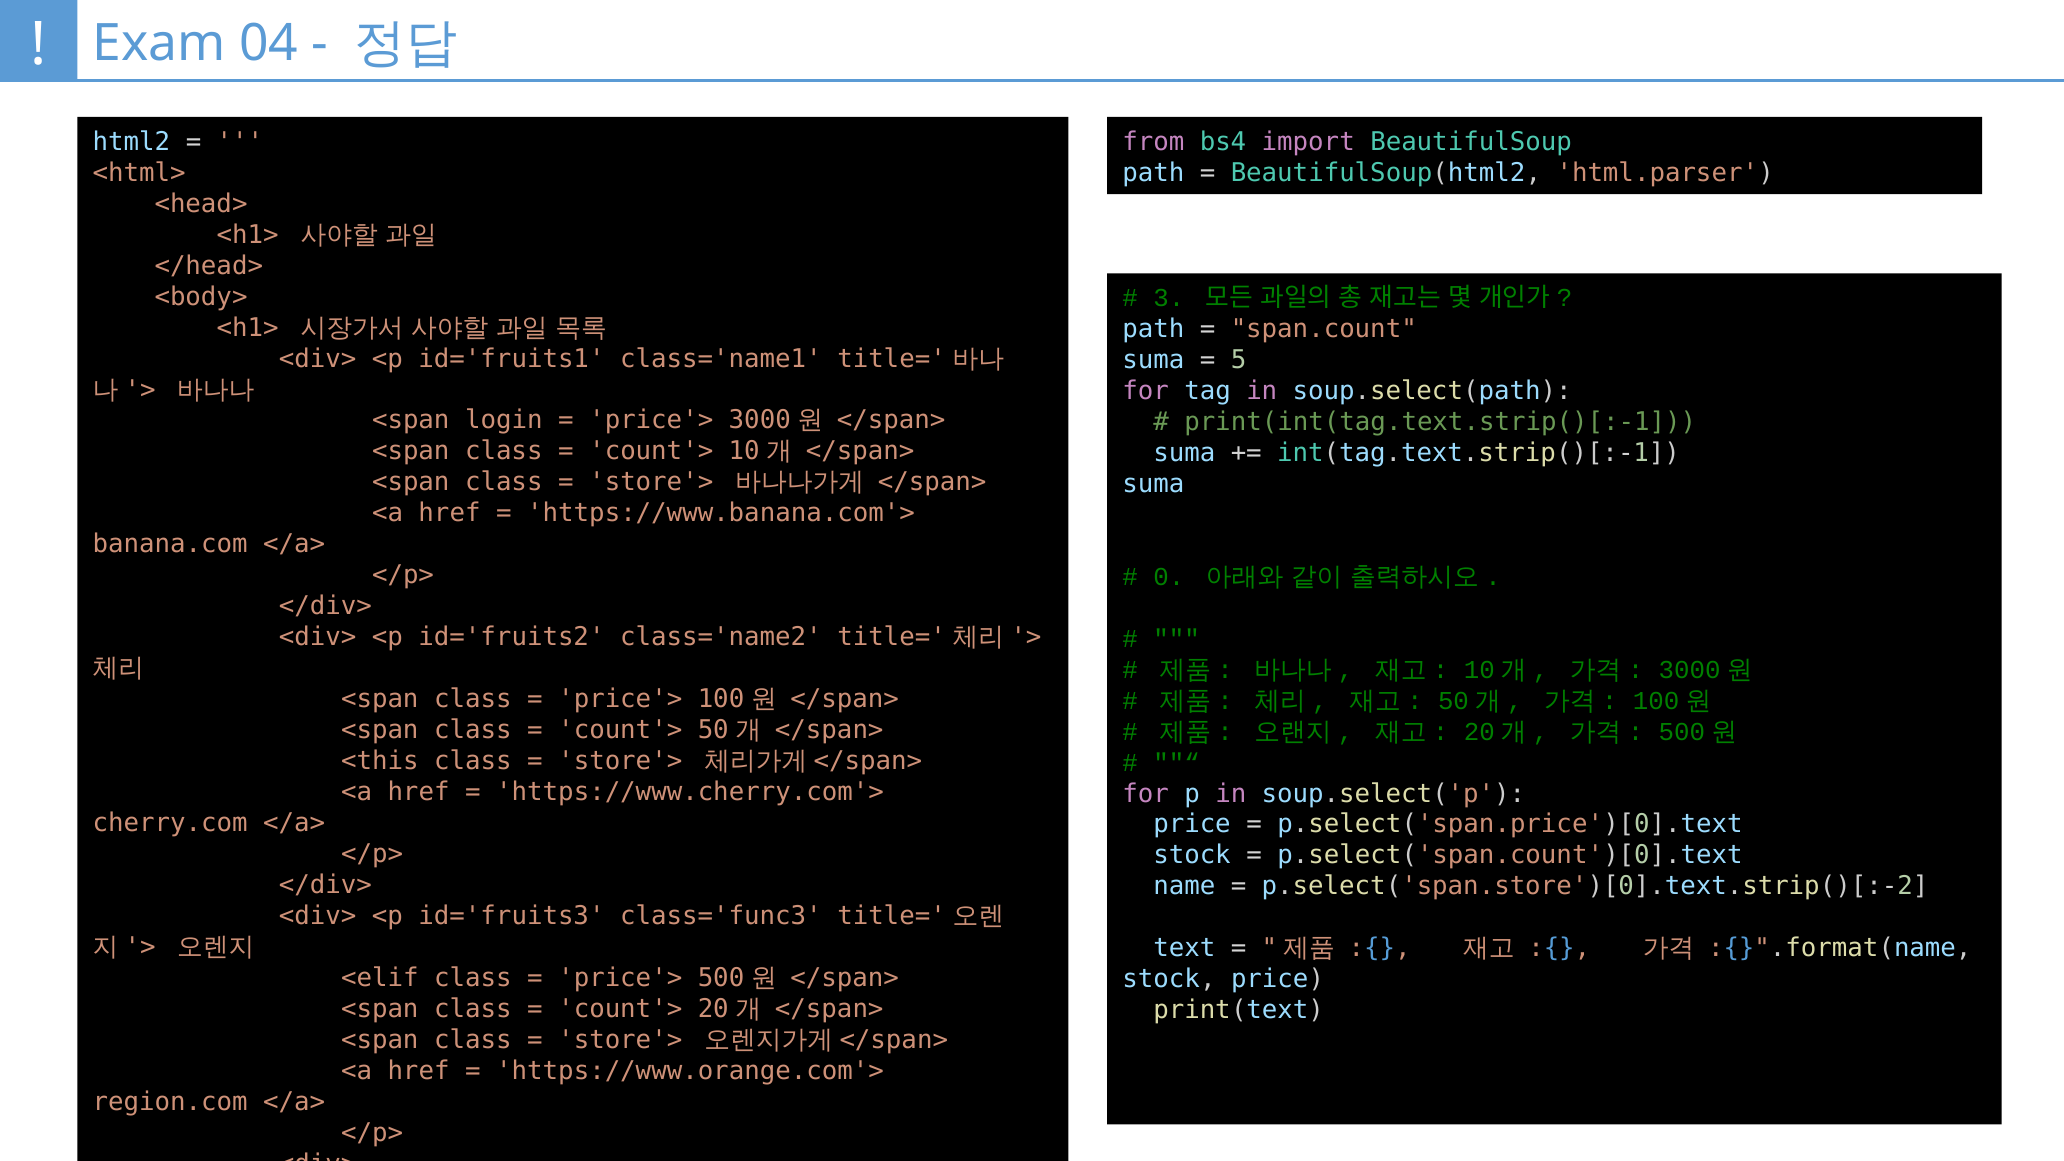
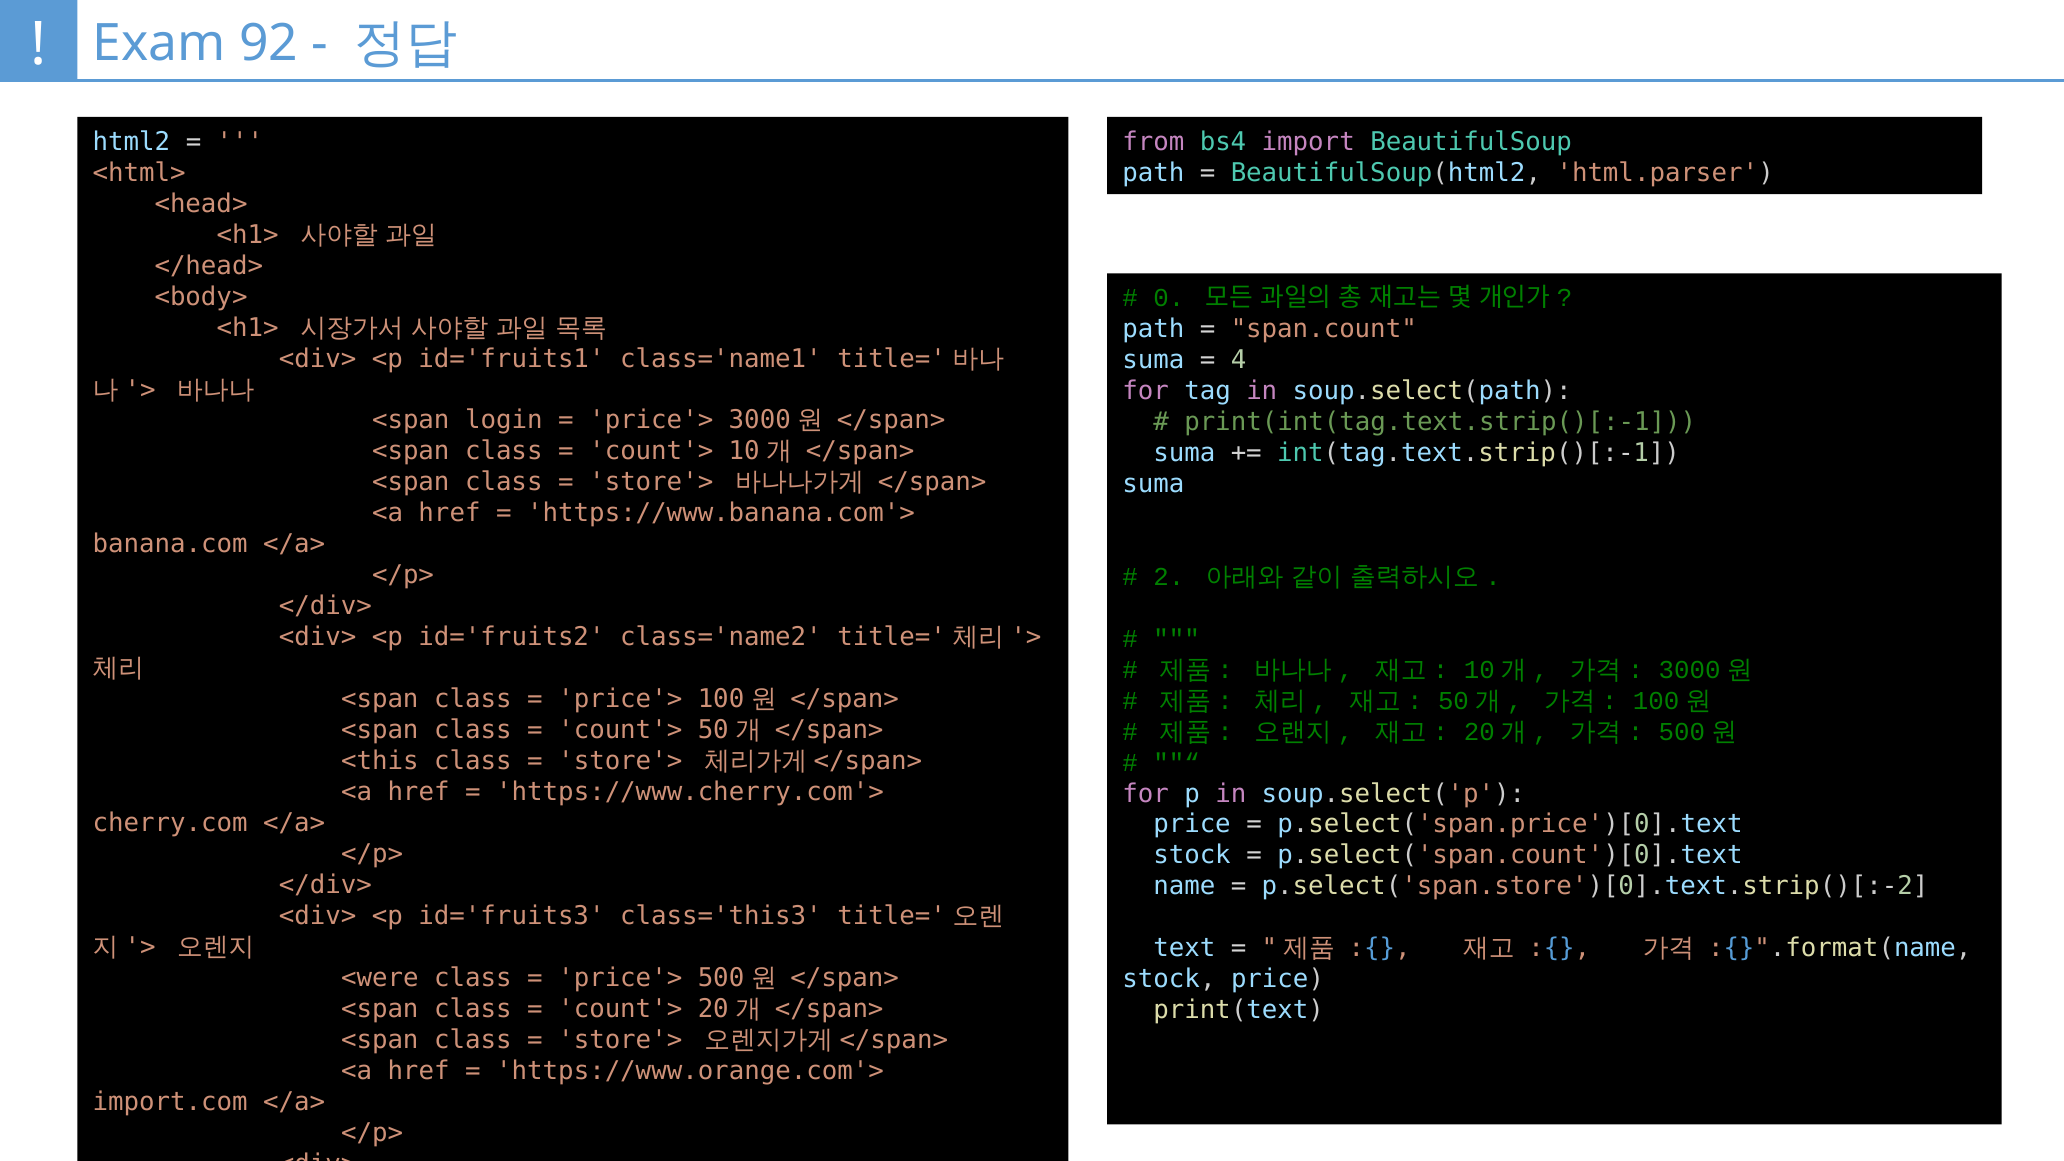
04: 04 -> 92
3: 3 -> 0
5: 5 -> 4
0: 0 -> 2
class='func3: class='func3 -> class='this3
<elif: <elif -> <were
region.com: region.com -> import.com
